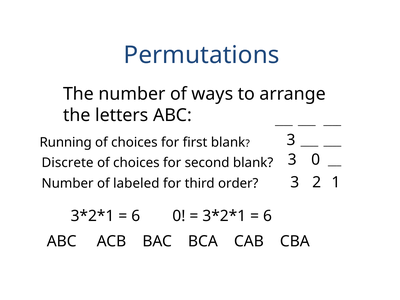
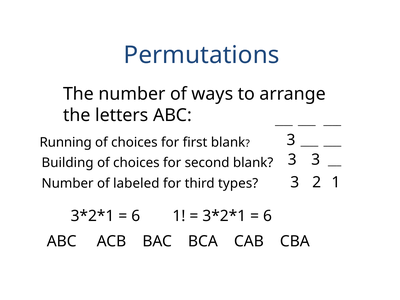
3 0: 0 -> 3
Discrete: Discrete -> Building
order: order -> types
6 0: 0 -> 1
